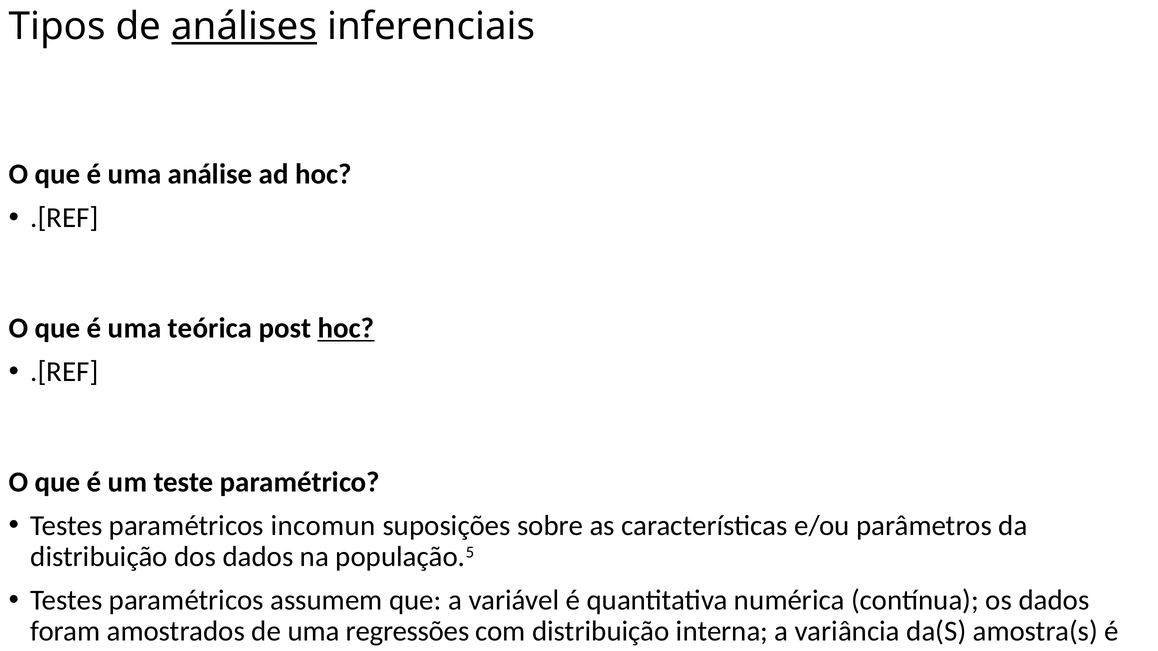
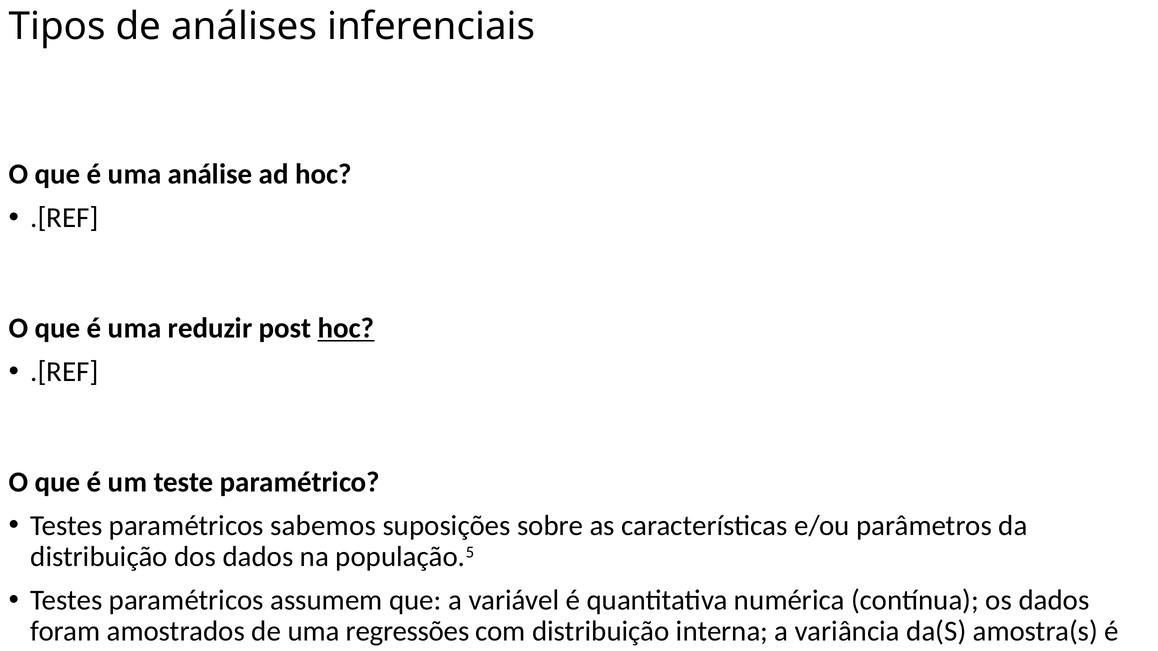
análises underline: present -> none
teórica: teórica -> reduzir
incomun: incomun -> sabemos
